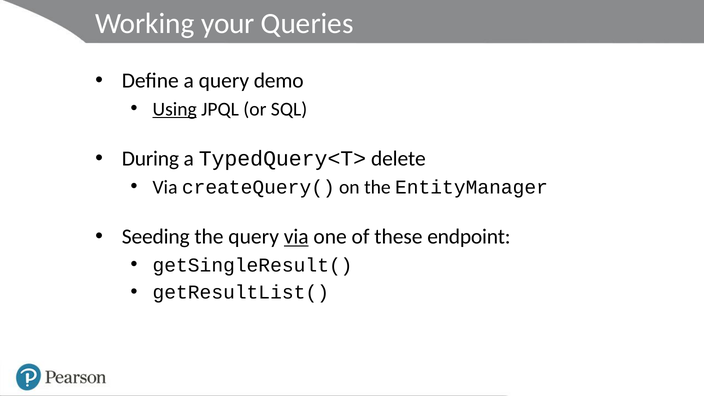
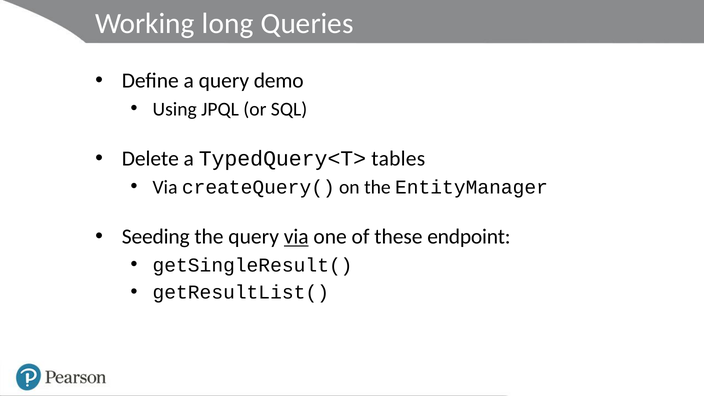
your: your -> long
Using underline: present -> none
During: During -> Delete
delete: delete -> tables
